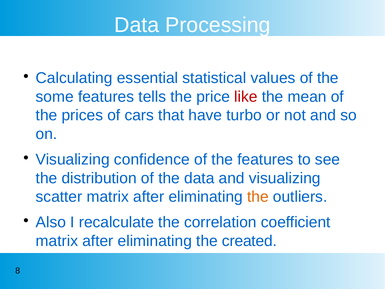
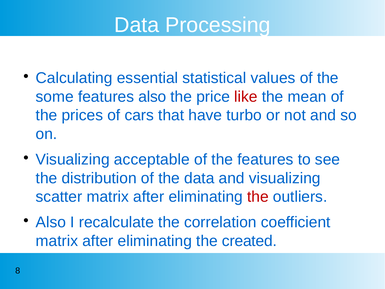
features tells: tells -> also
confidence: confidence -> acceptable
the at (258, 197) colour: orange -> red
